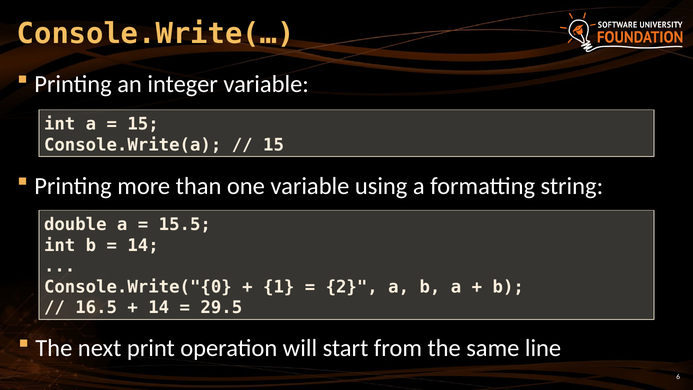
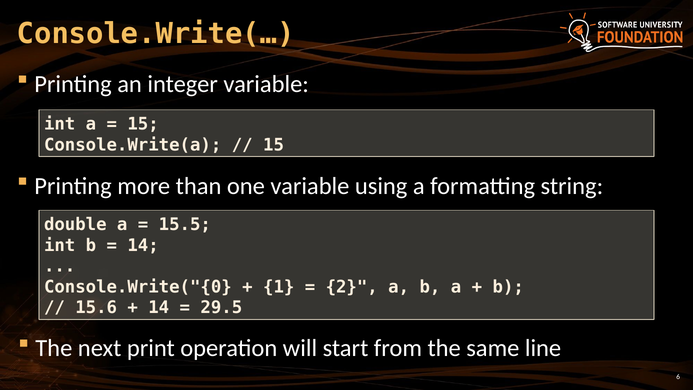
16.5: 16.5 -> 15.6
